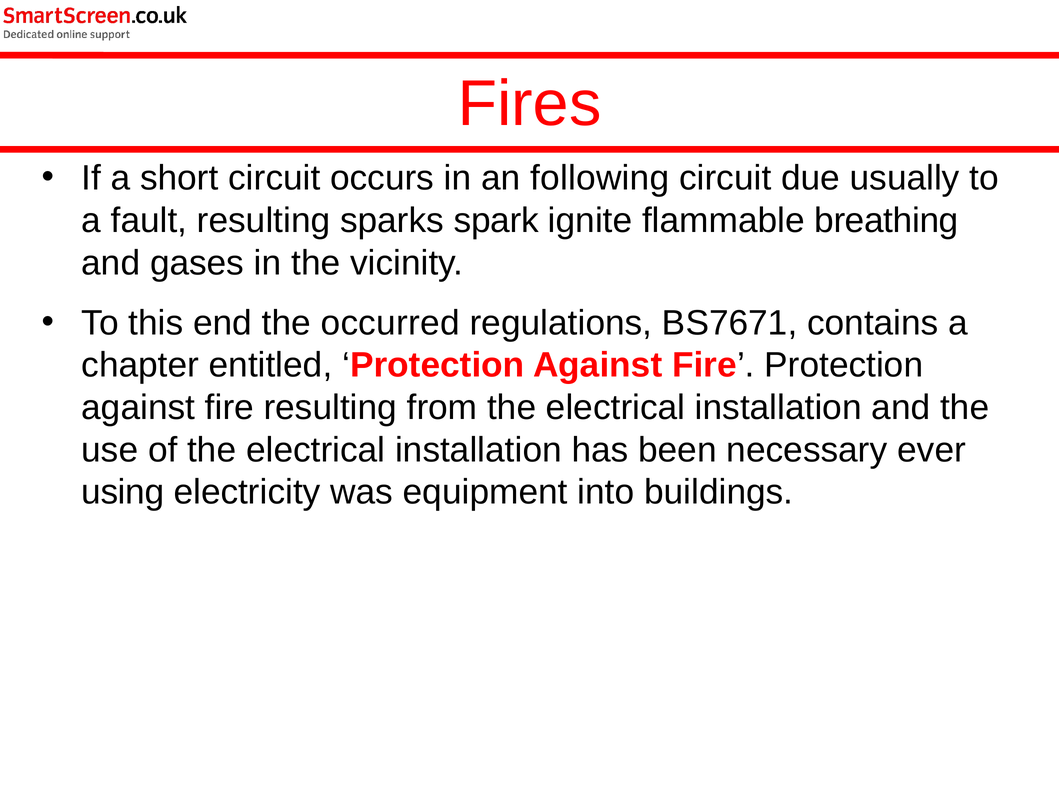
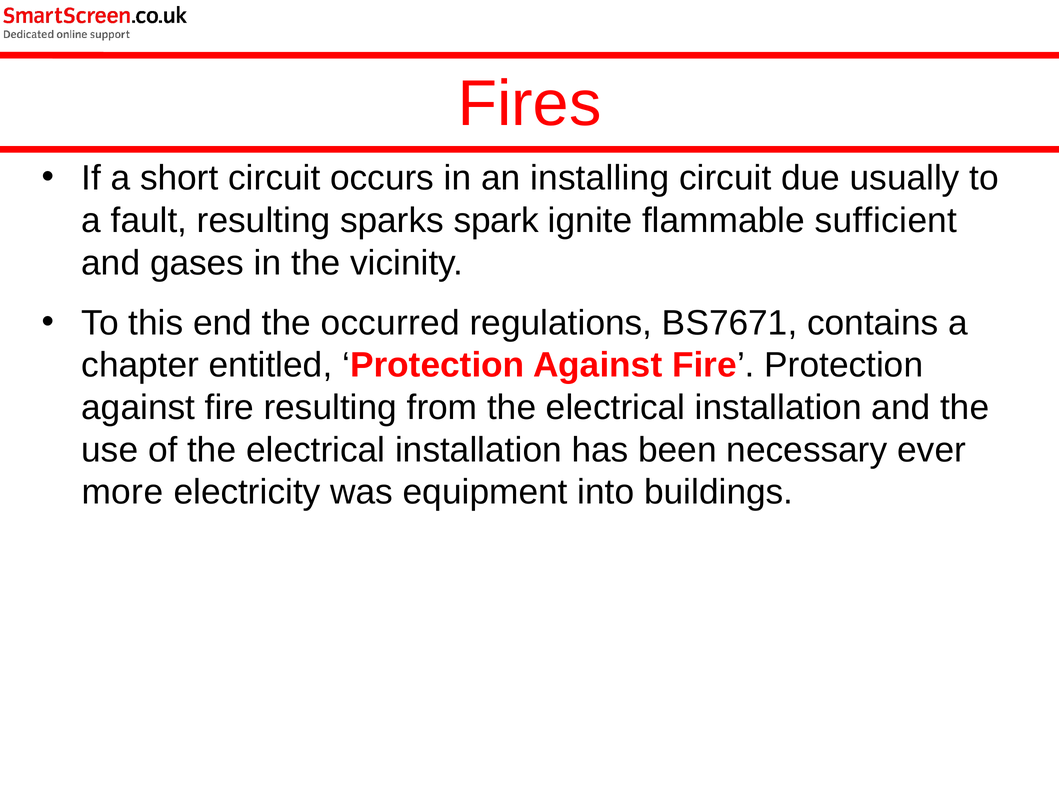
following: following -> installing
breathing: breathing -> sufficient
using: using -> more
